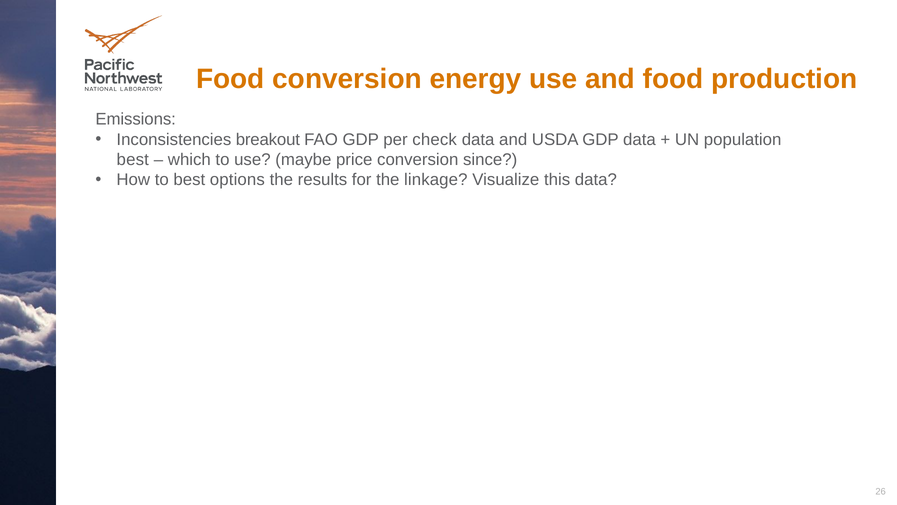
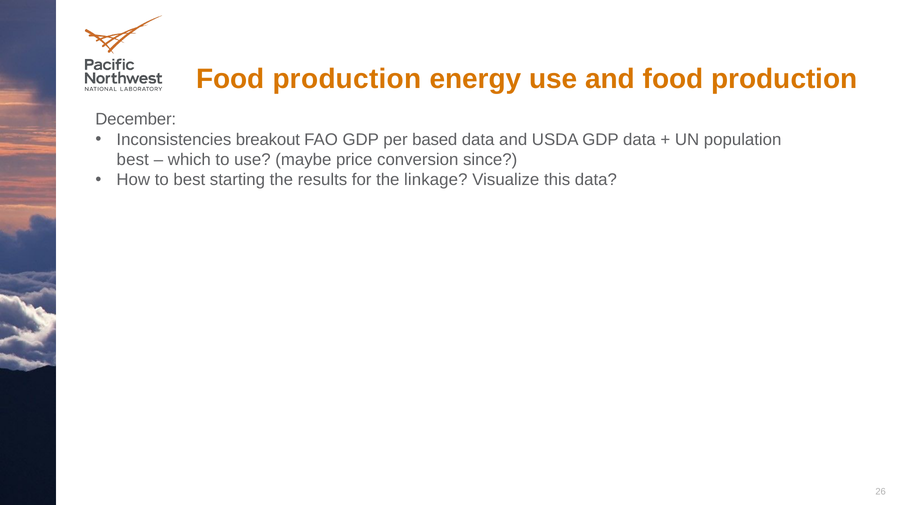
conversion at (347, 79): conversion -> production
Emissions: Emissions -> December
check: check -> based
options: options -> starting
